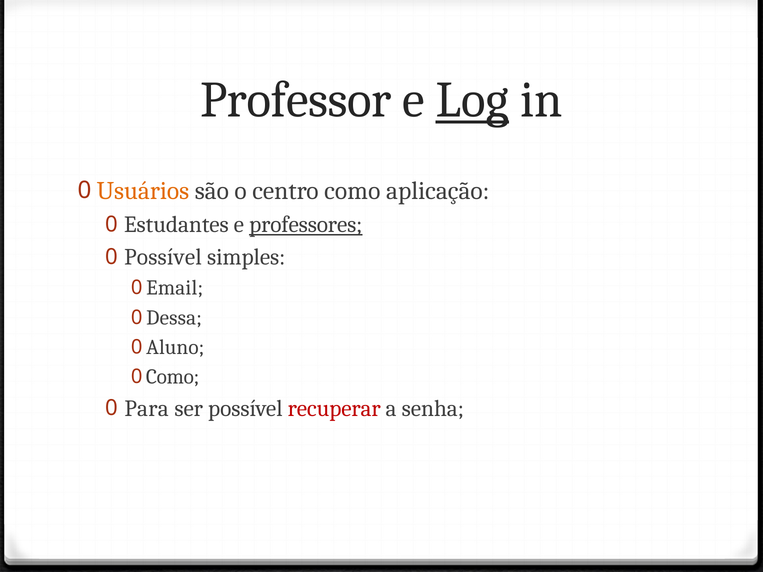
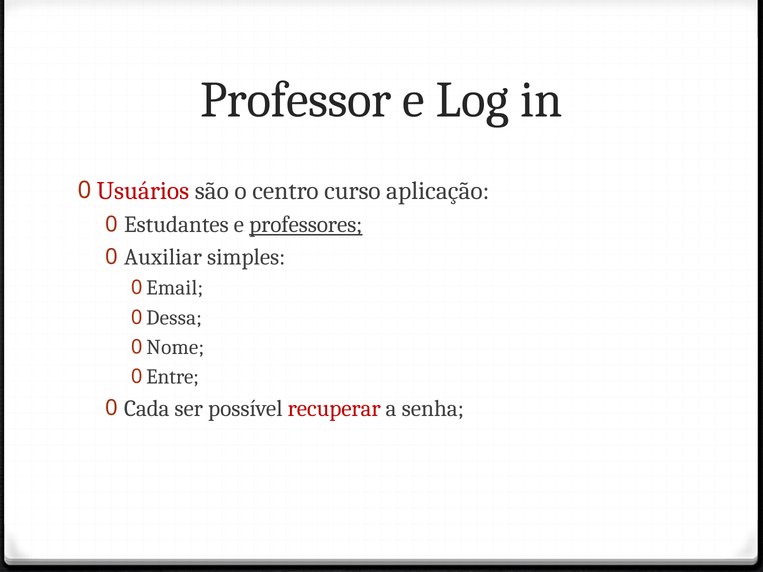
Log underline: present -> none
Usuários colour: orange -> red
centro como: como -> curso
Possível at (163, 257): Possível -> Auxiliar
Aluno: Aluno -> Nome
Como at (173, 377): Como -> Entre
Para: Para -> Cada
